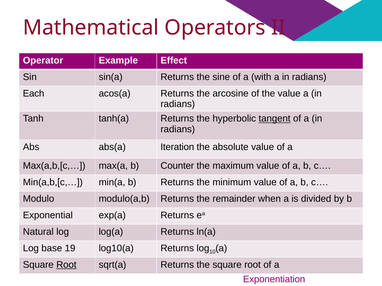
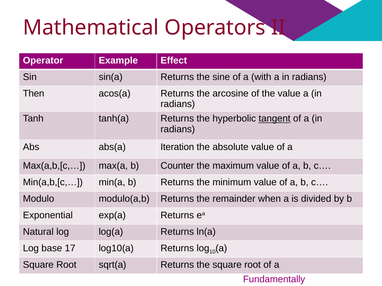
Each: Each -> Then
19: 19 -> 17
Root at (66, 265) underline: present -> none
Exponentiation: Exponentiation -> Fundamentally
